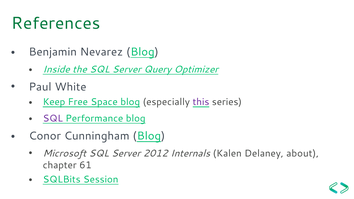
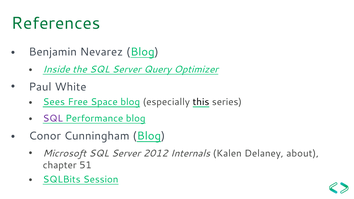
Keep: Keep -> Sees
this colour: purple -> black
61: 61 -> 51
